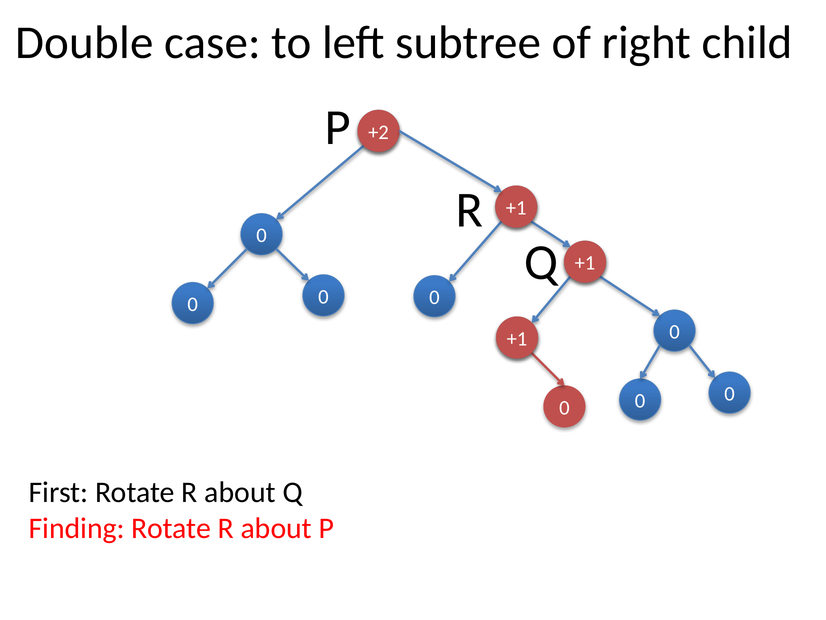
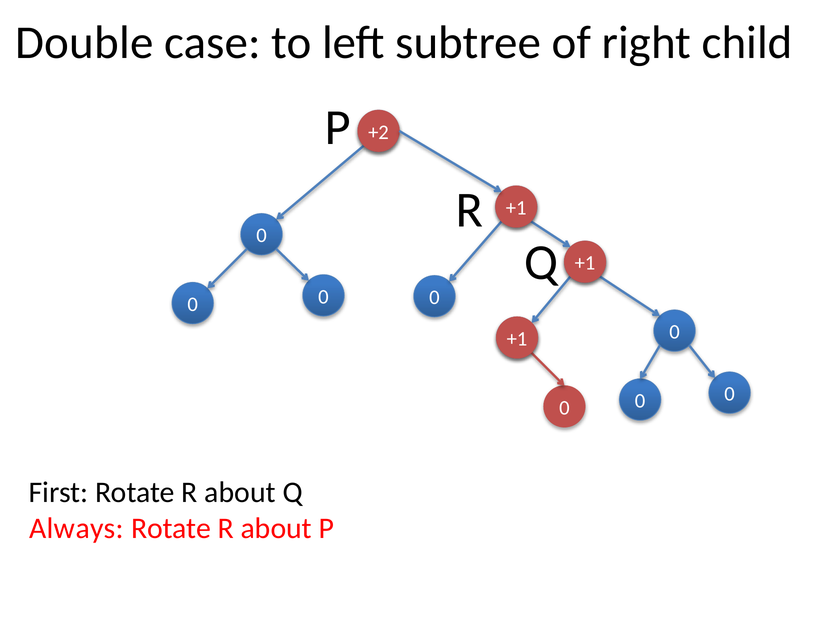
Finding: Finding -> Always
